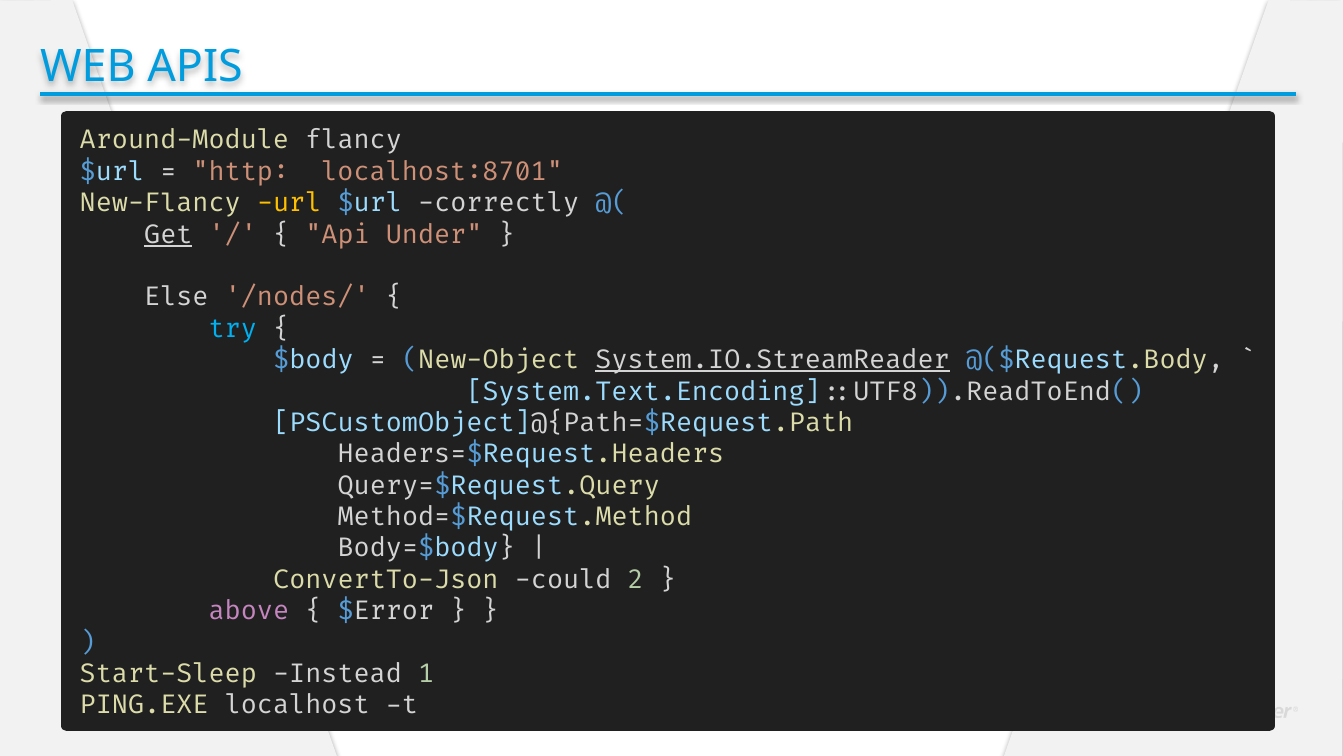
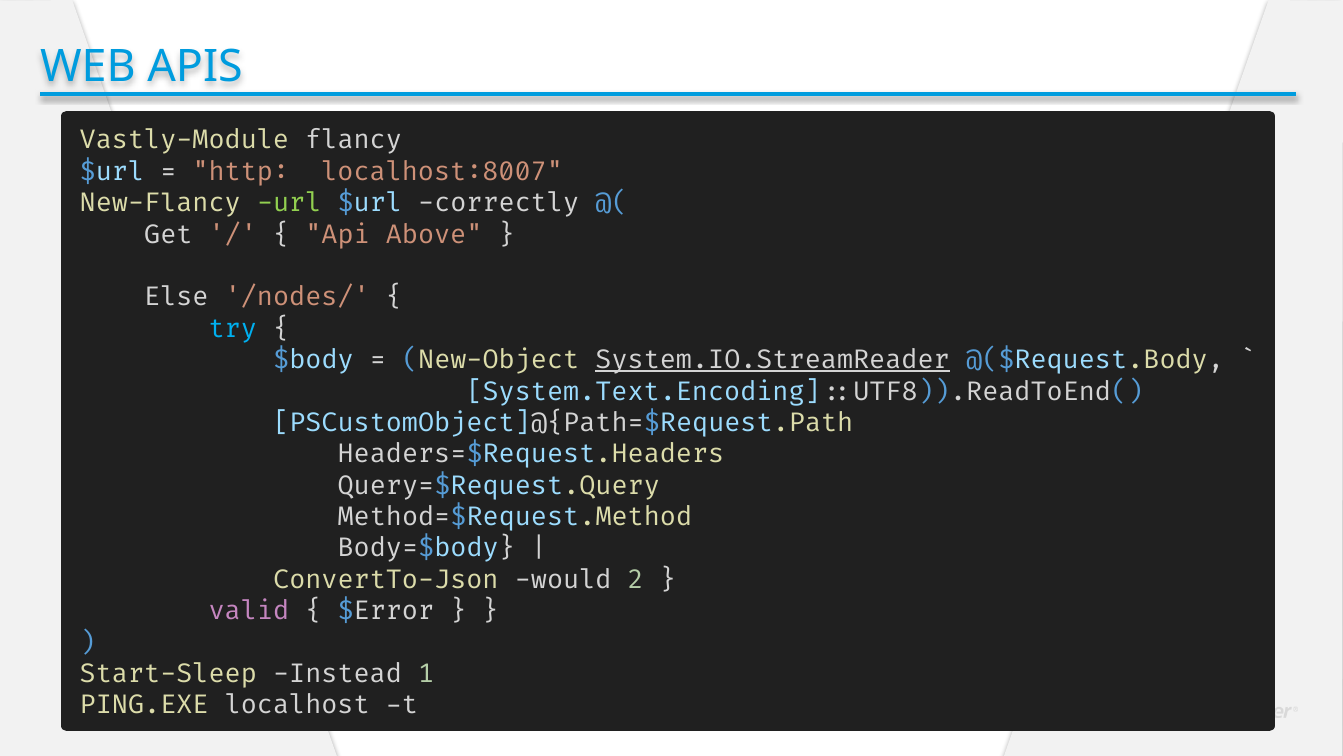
Around-Module: Around-Module -> Vastly-Module
http://localhost:8701: http://localhost:8701 -> http://localhost:8007
url colour: yellow -> light green
Get underline: present -> none
Under: Under -> Above
could: could -> would
above: above -> valid
